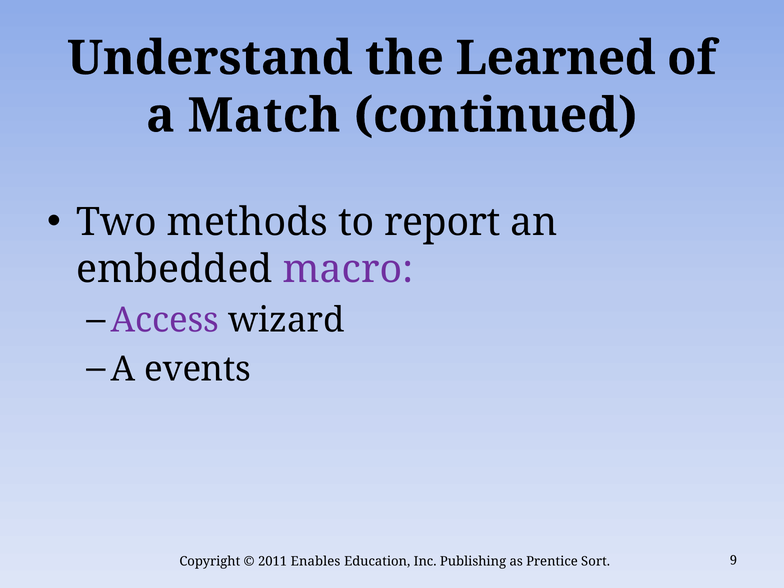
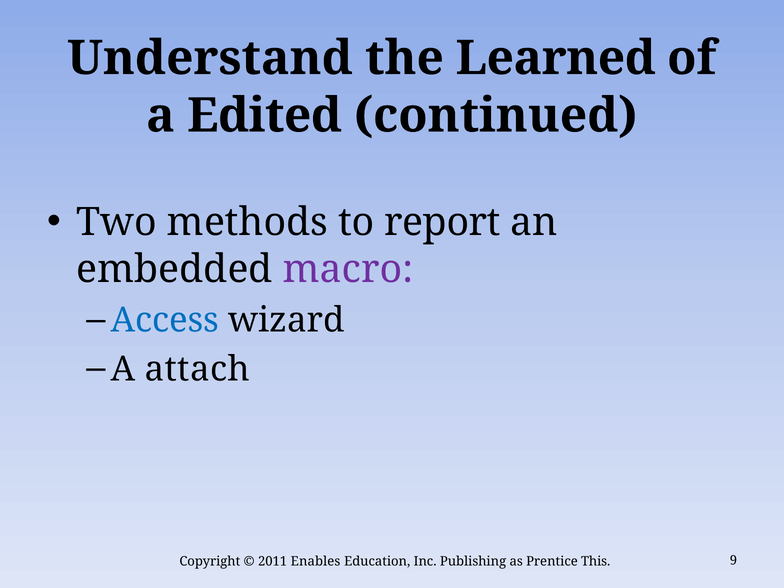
Match: Match -> Edited
Access colour: purple -> blue
events: events -> attach
Sort: Sort -> This
